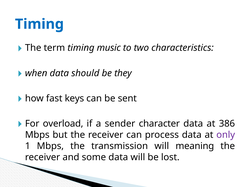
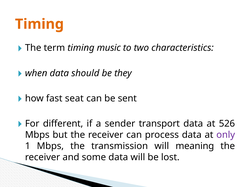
Timing at (39, 24) colour: blue -> orange
keys: keys -> seat
overload: overload -> different
character: character -> transport
386: 386 -> 526
